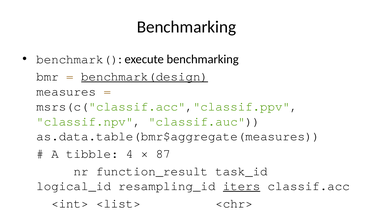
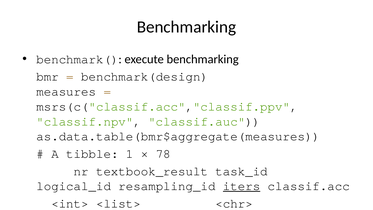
benchmark(design underline: present -> none
tibble 4: 4 -> 1
87: 87 -> 78
function_result: function_result -> textbook_result
